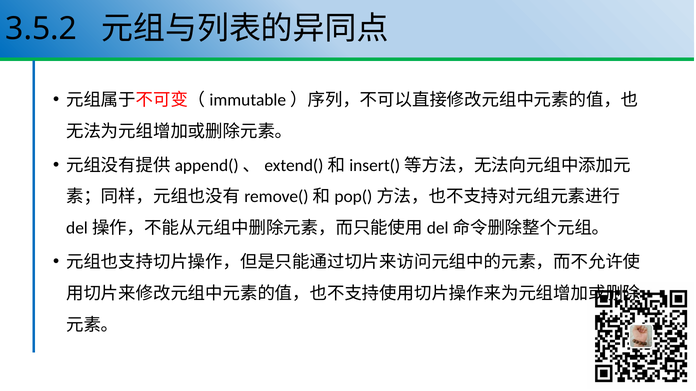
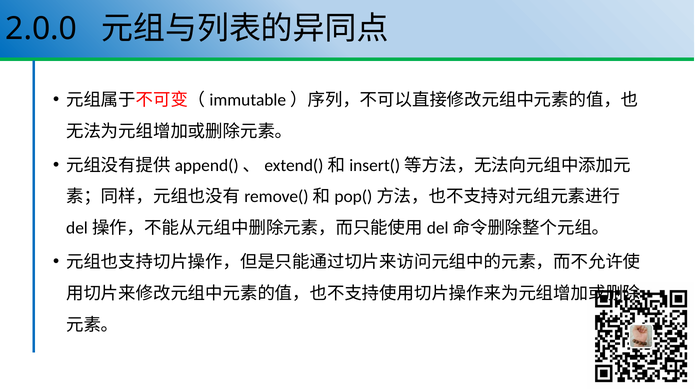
3.5.2: 3.5.2 -> 2.0.0
